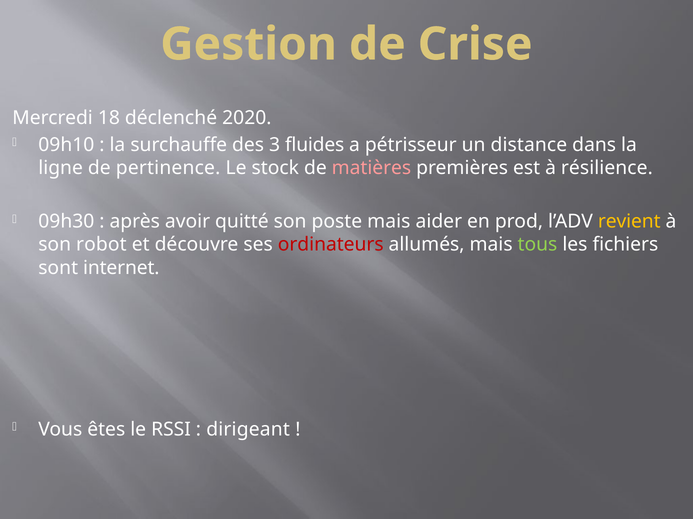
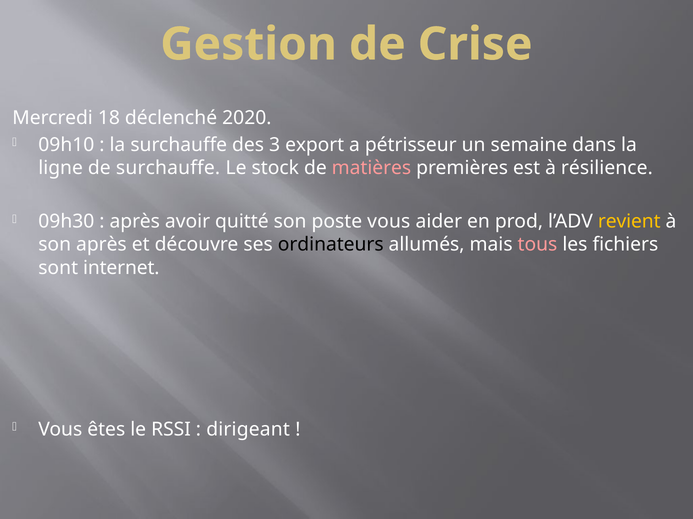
fluides: fluides -> export
distance: distance -> semaine
de pertinence: pertinence -> surchauffe
poste mais: mais -> vous
son robot: robot -> après
ordinateurs colour: red -> black
tous colour: light green -> pink
